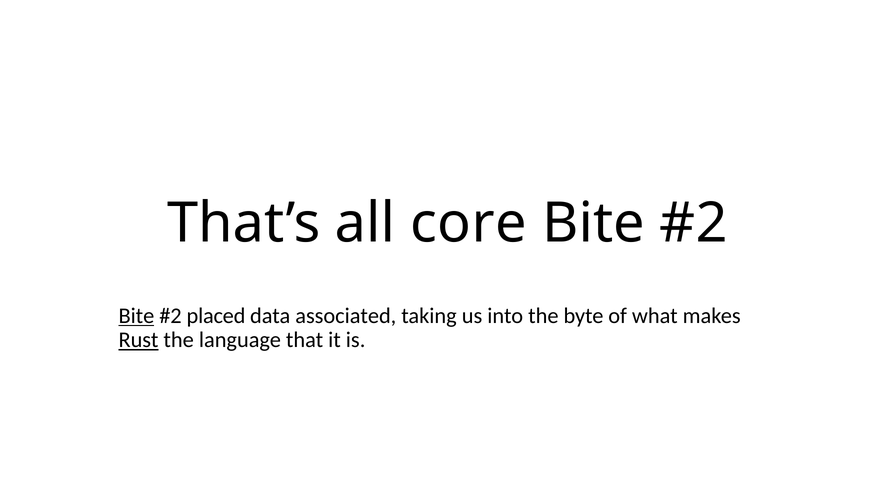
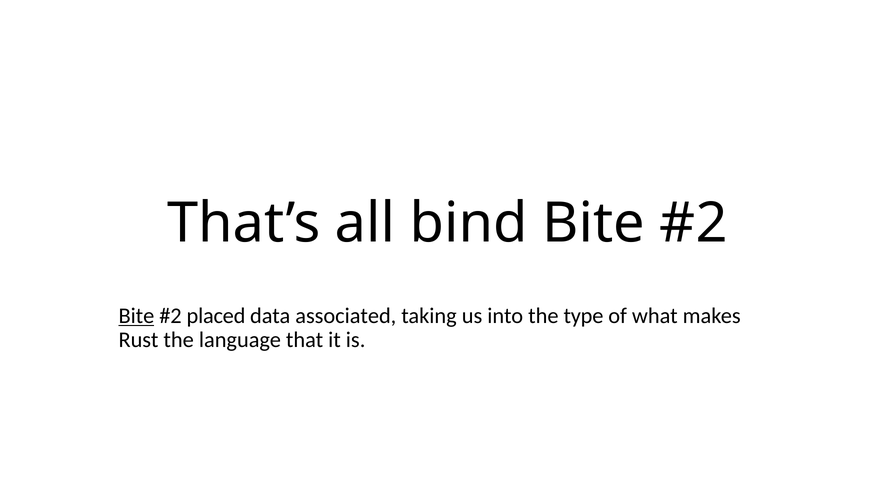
core: core -> bind
byte: byte -> type
Rust underline: present -> none
